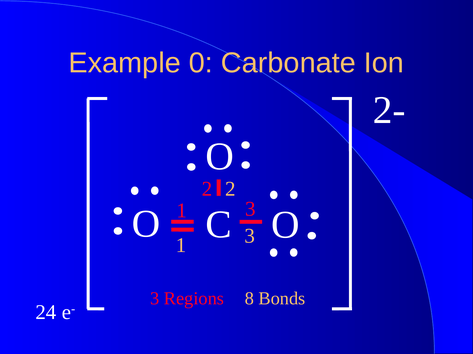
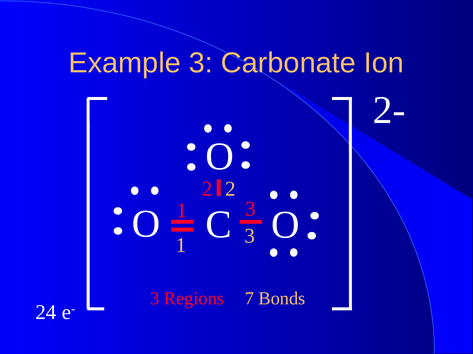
Example 0: 0 -> 3
8: 8 -> 7
